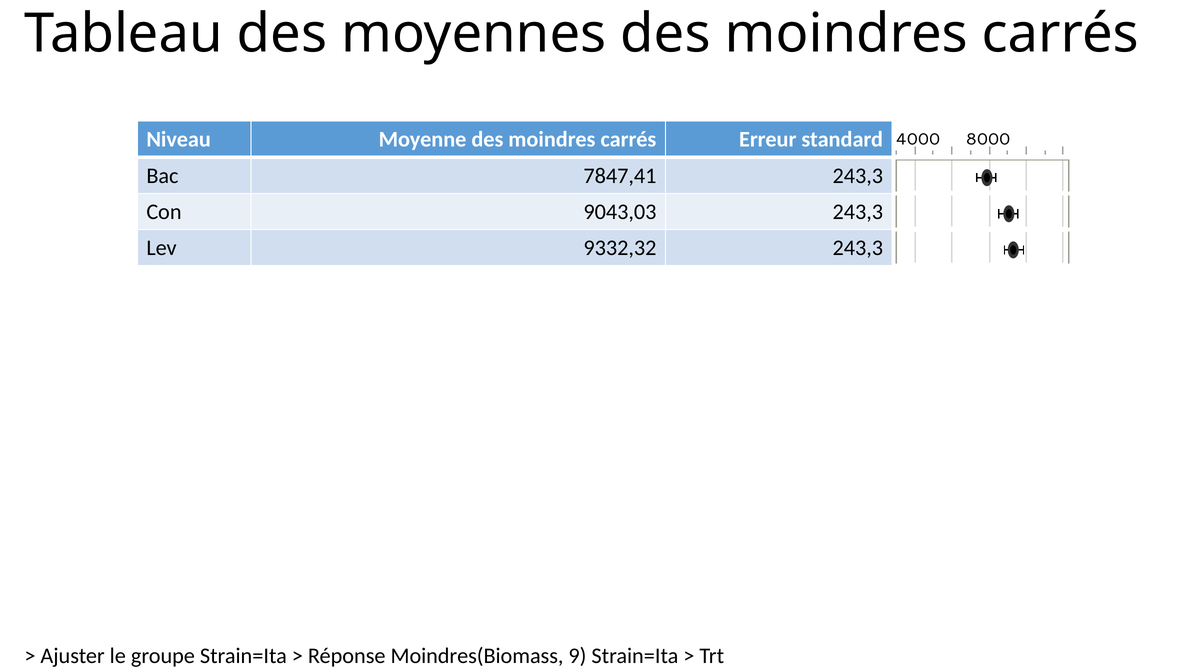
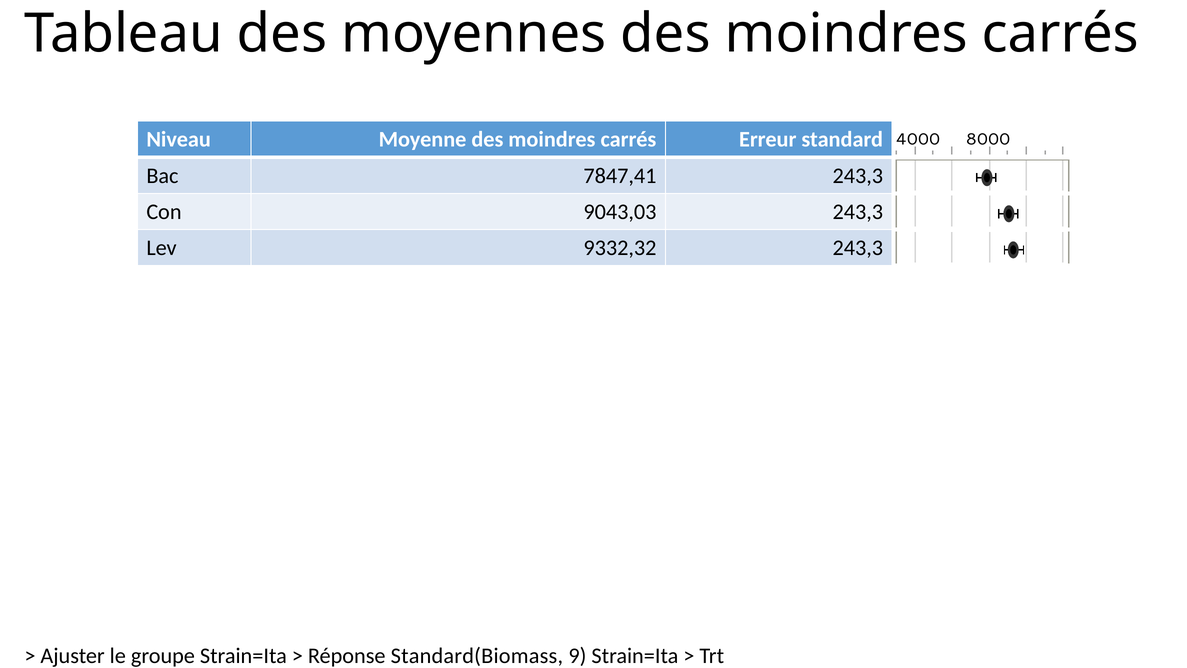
Moindres(Biomass: Moindres(Biomass -> Standard(Biomass
